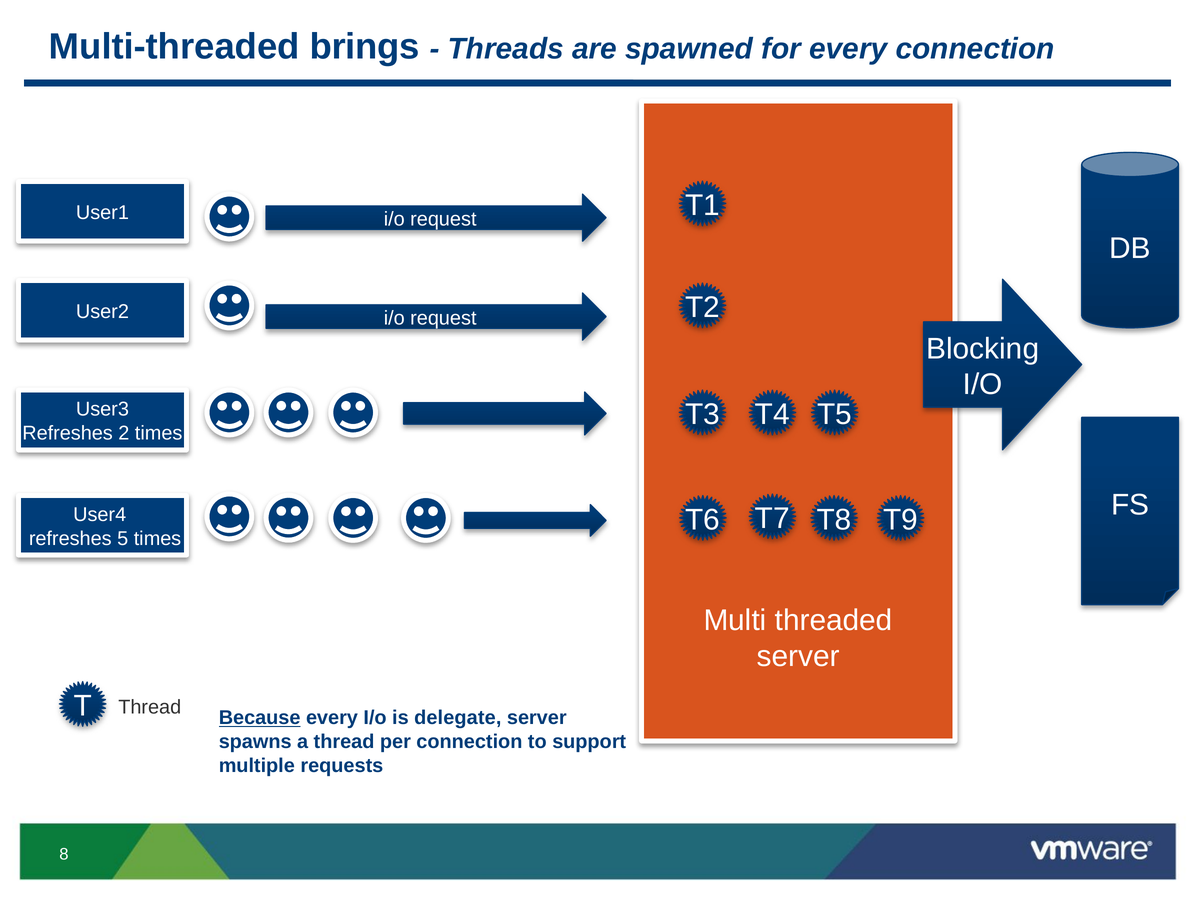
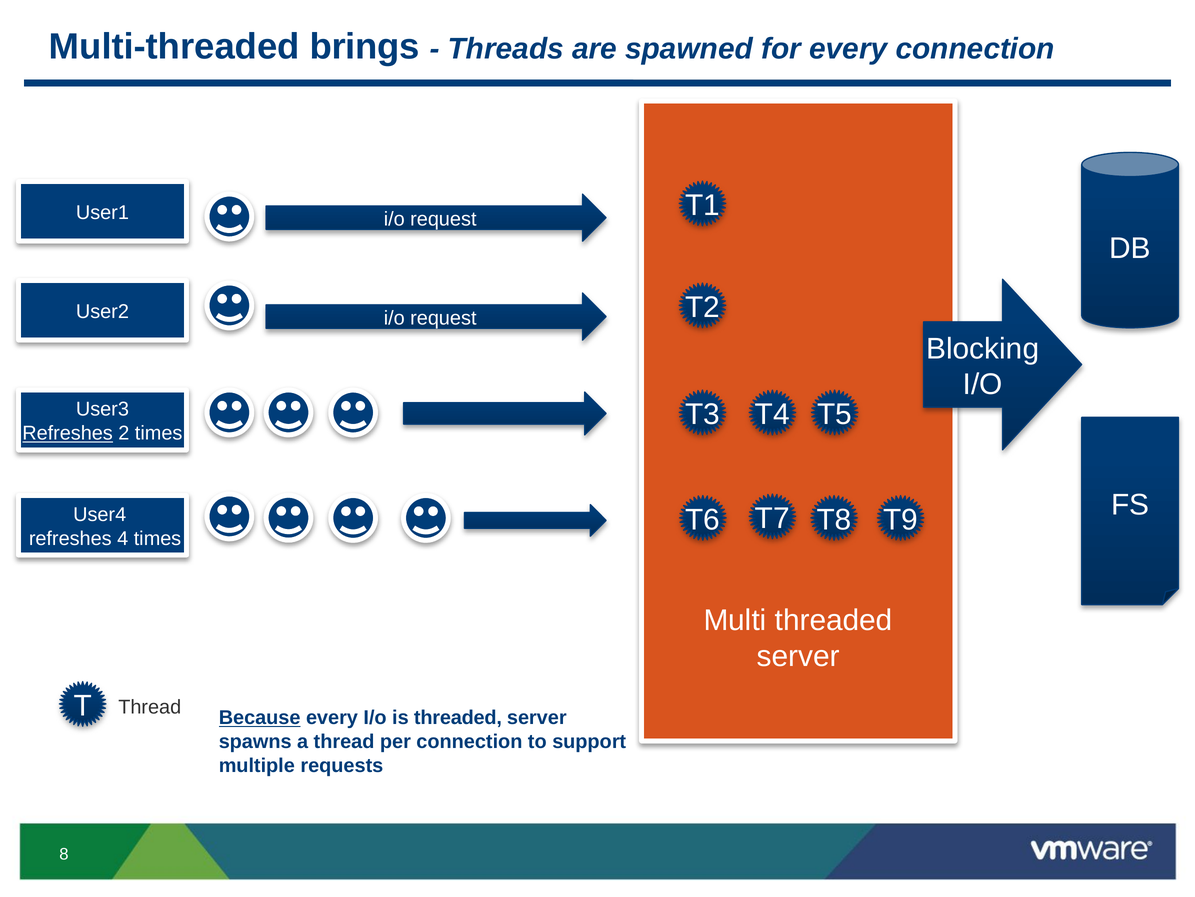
Refreshes at (68, 433) underline: none -> present
5: 5 -> 4
is delegate: delegate -> threaded
